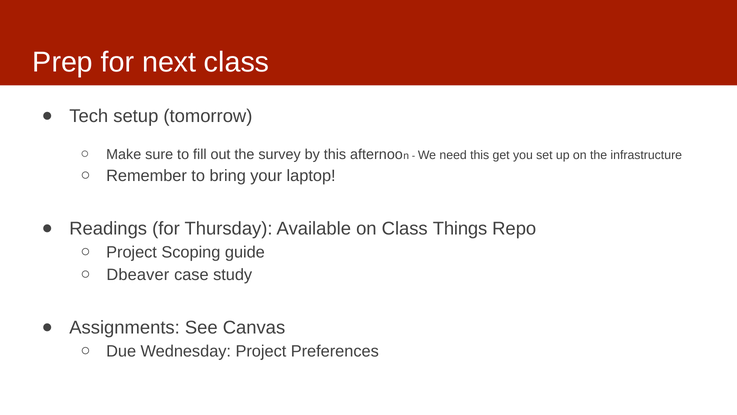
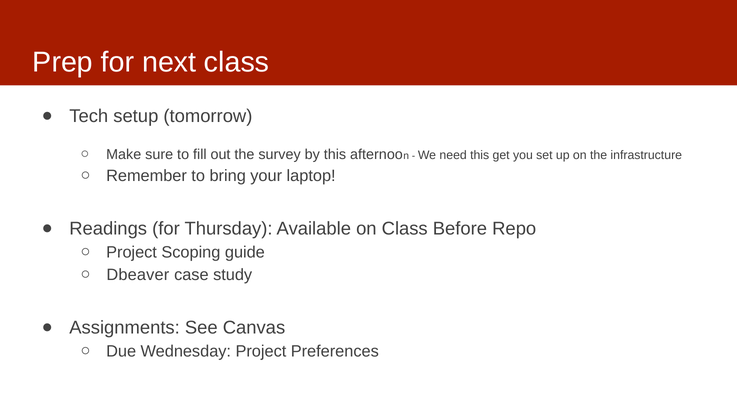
Things: Things -> Before
